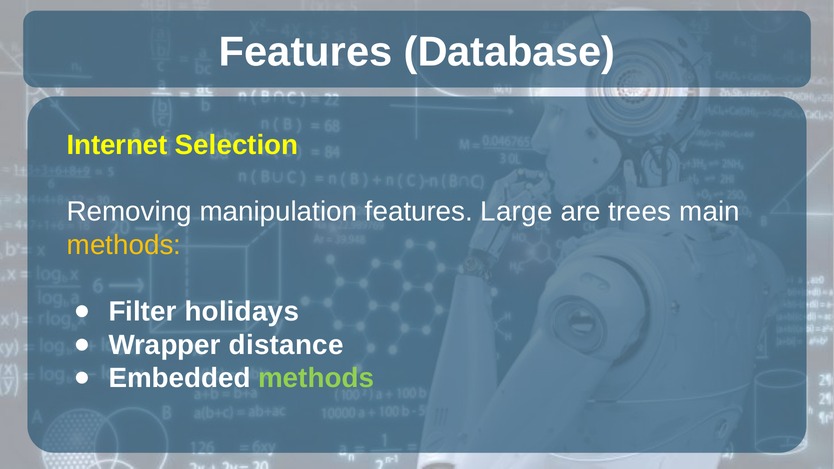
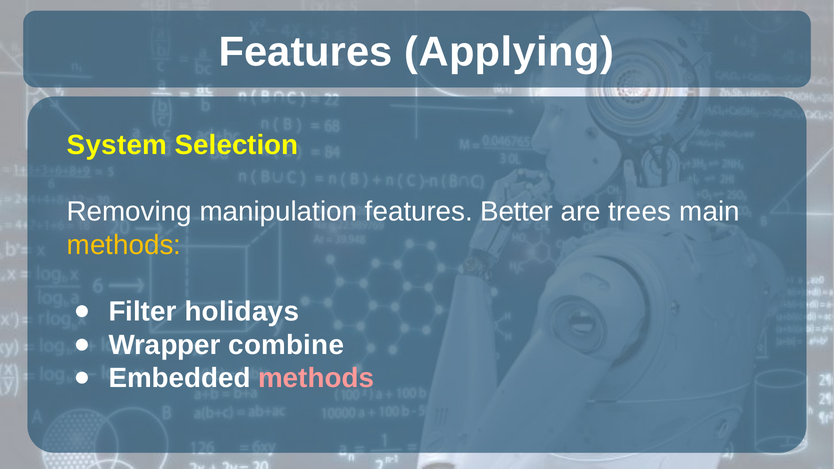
Database: Database -> Applying
Internet: Internet -> System
Large: Large -> Better
distance: distance -> combine
methods at (316, 378) colour: light green -> pink
